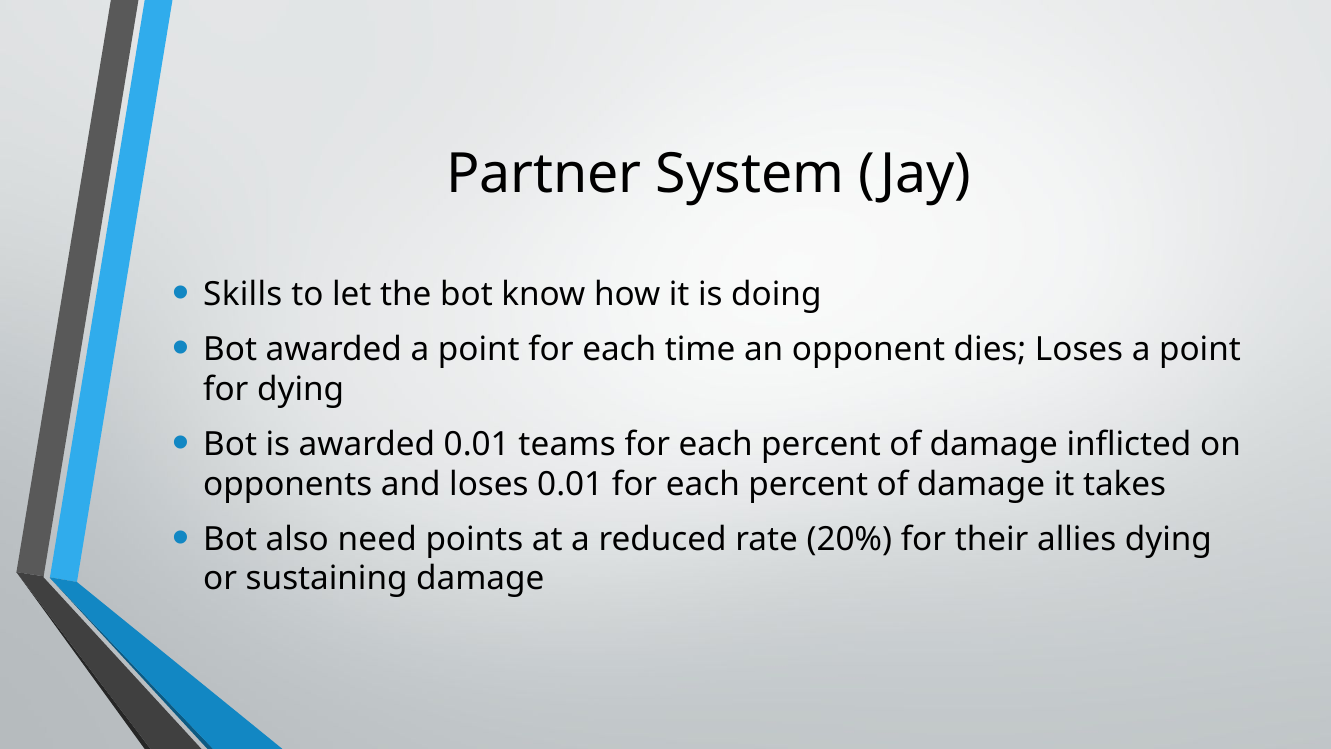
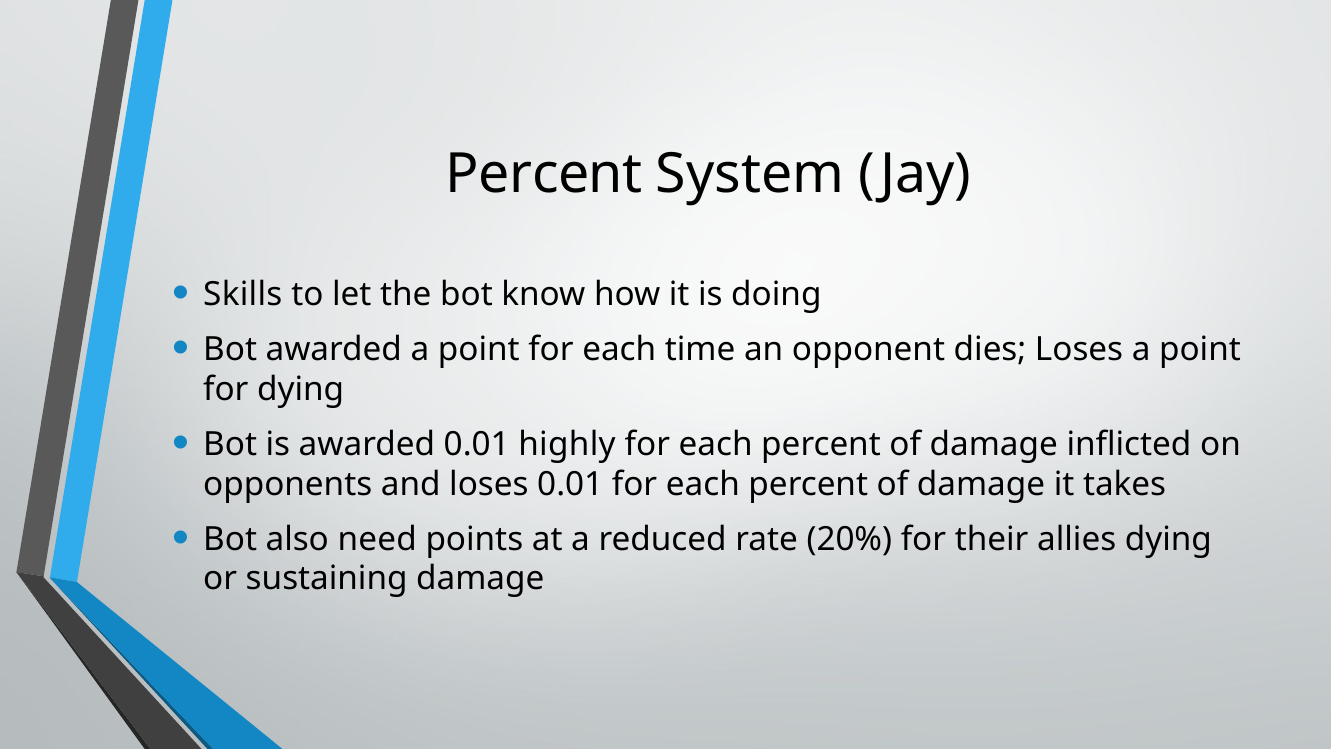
Partner at (544, 174): Partner -> Percent
teams: teams -> highly
